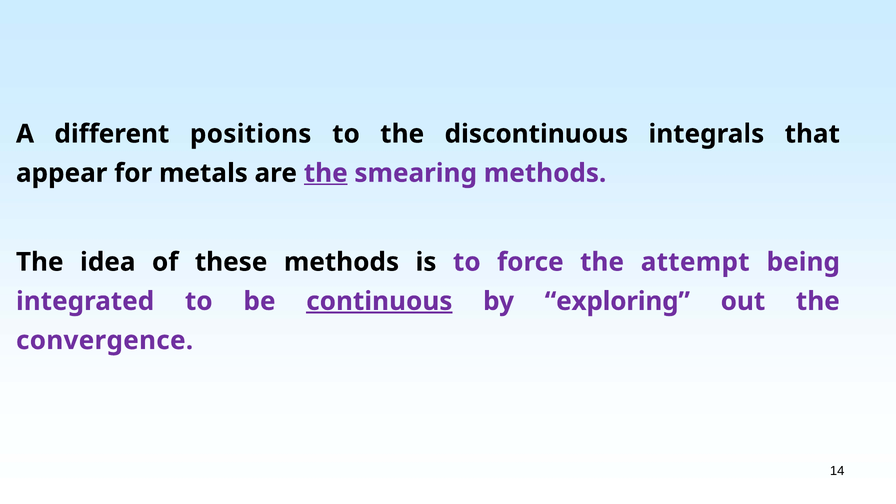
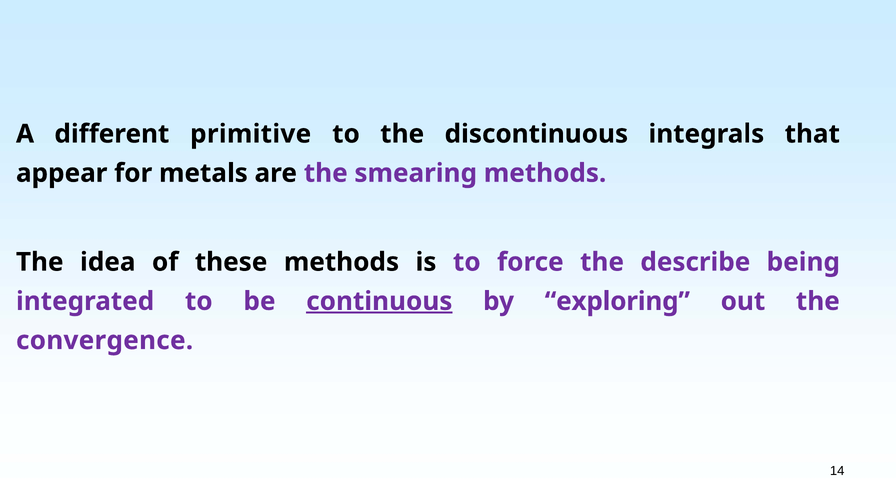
positions: positions -> primitive
the at (326, 173) underline: present -> none
attempt: attempt -> describe
